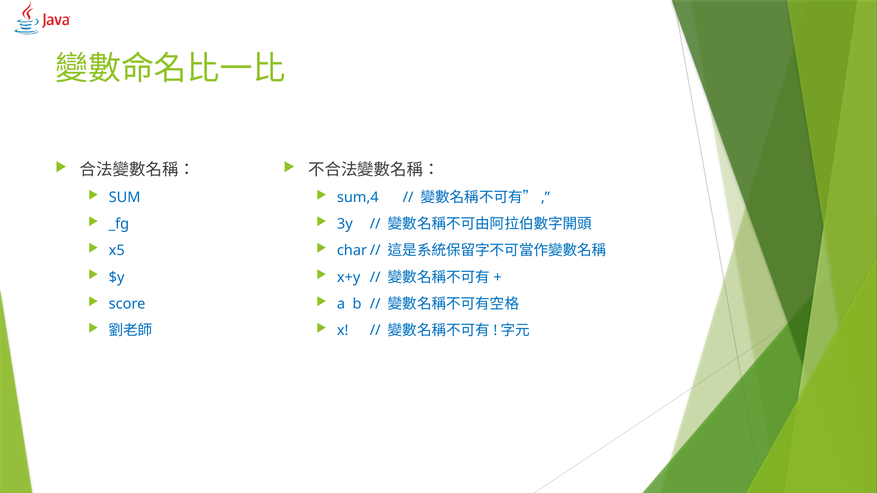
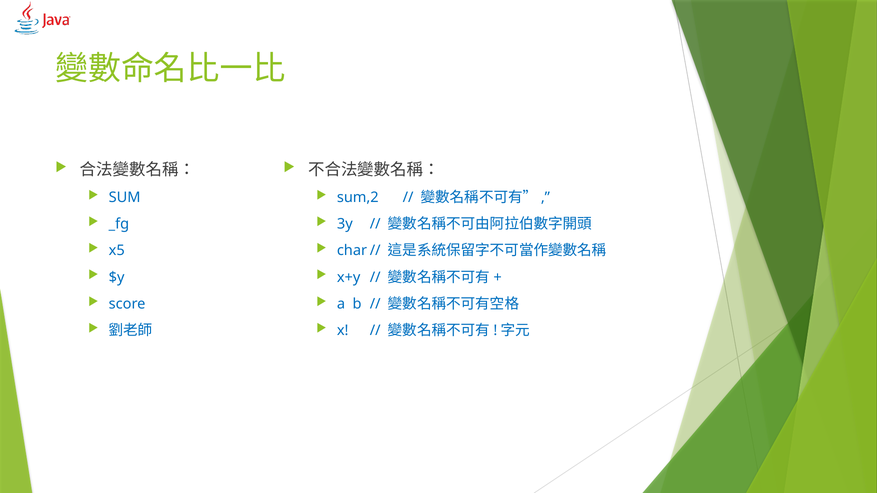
sum,4: sum,4 -> sum,2
